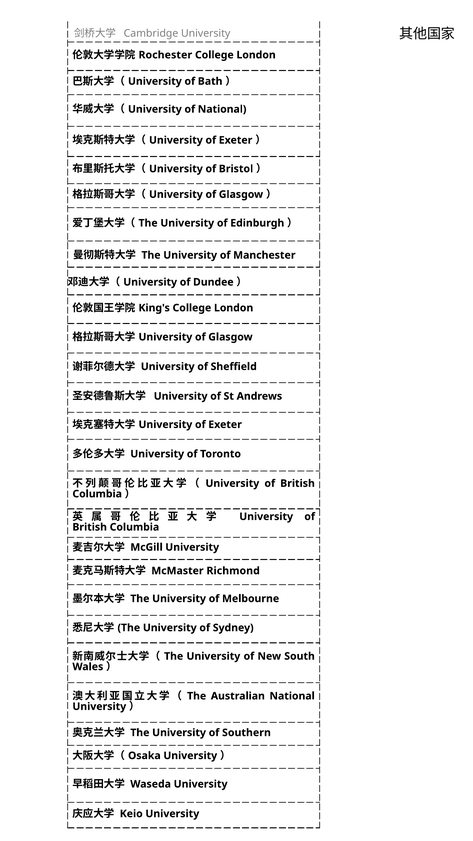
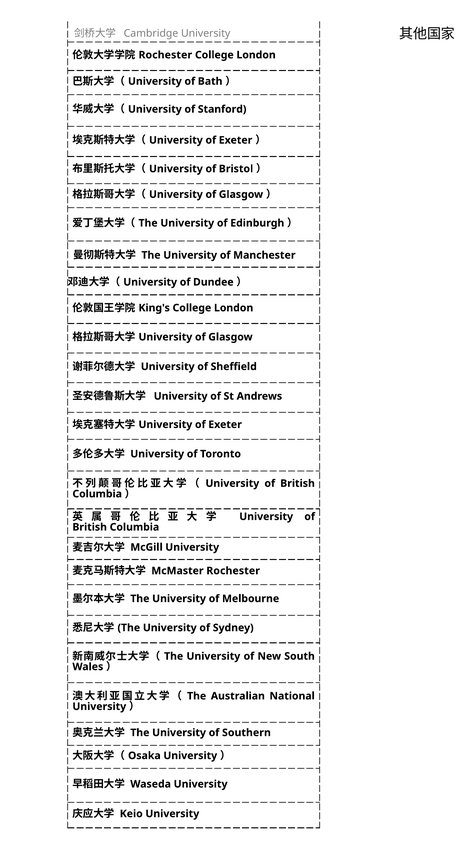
of National: National -> Stanford
McMaster Richmond: Richmond -> Rochester
